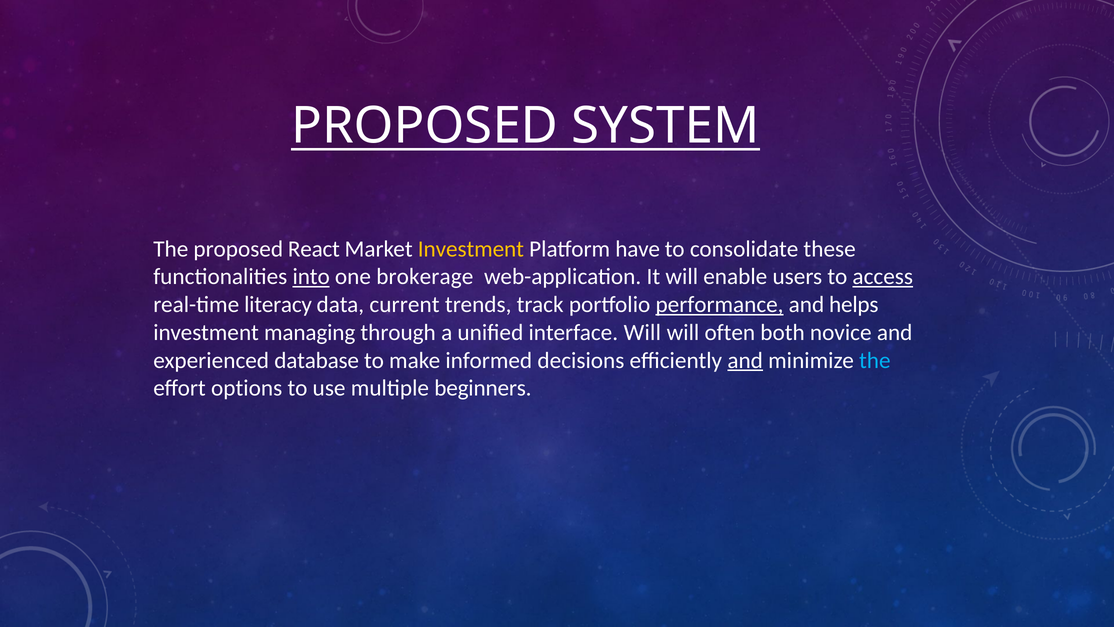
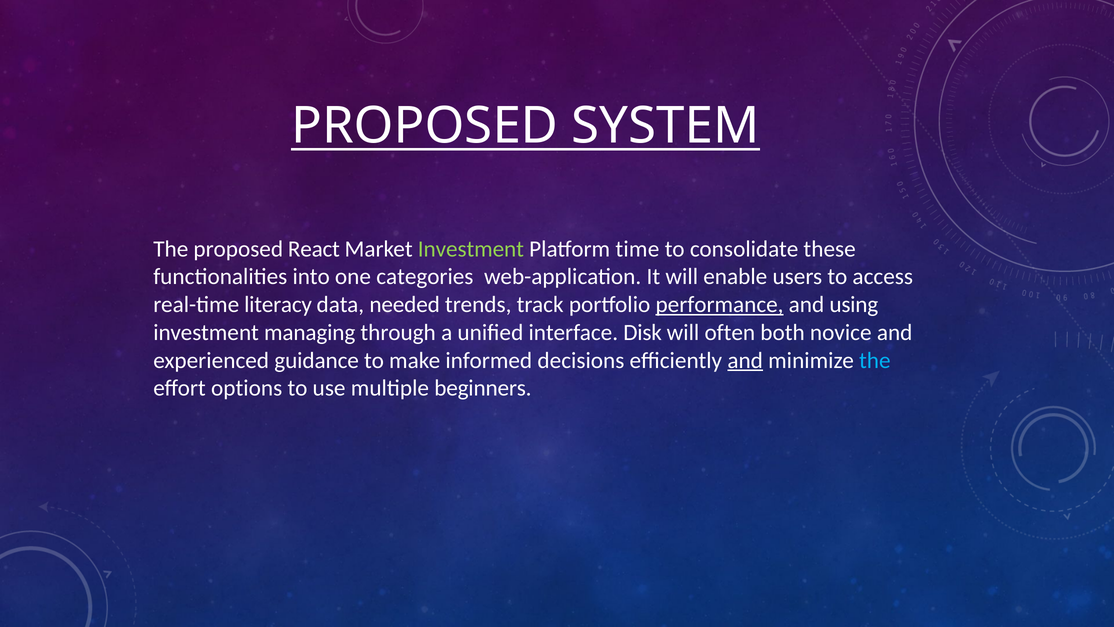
Investment at (471, 249) colour: yellow -> light green
have: have -> time
into underline: present -> none
brokerage: brokerage -> categories
access underline: present -> none
current: current -> needed
helps: helps -> using
interface Will: Will -> Disk
database: database -> guidance
